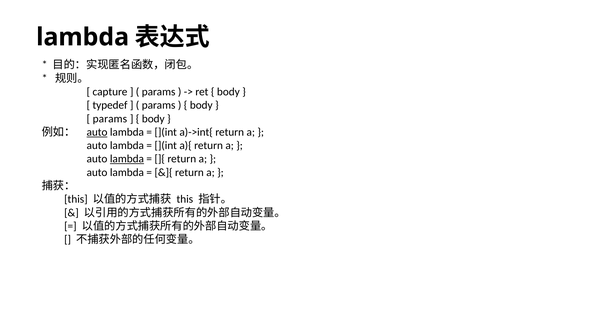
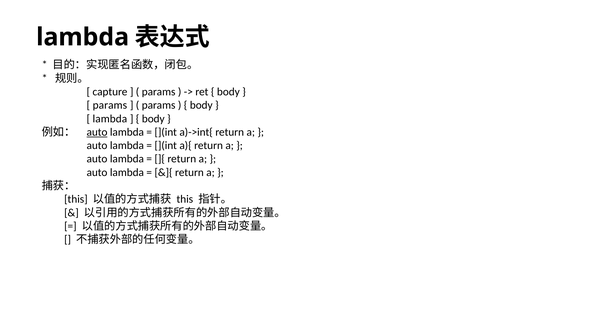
typedef at (110, 105): typedef -> params
params at (110, 119): params -> lambda
lambda at (127, 159) underline: present -> none
